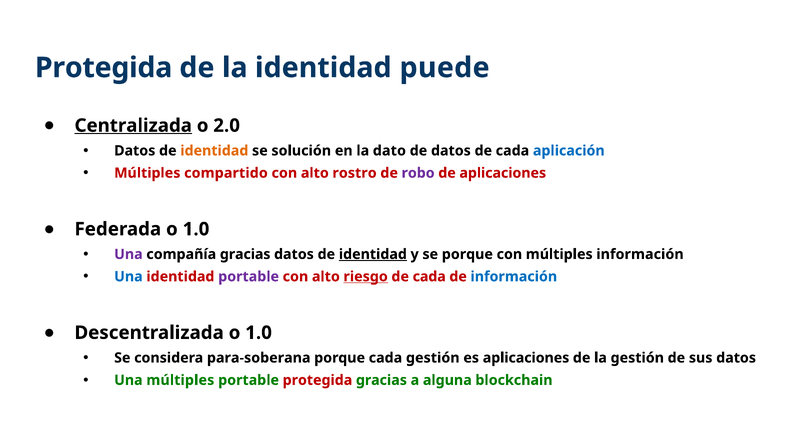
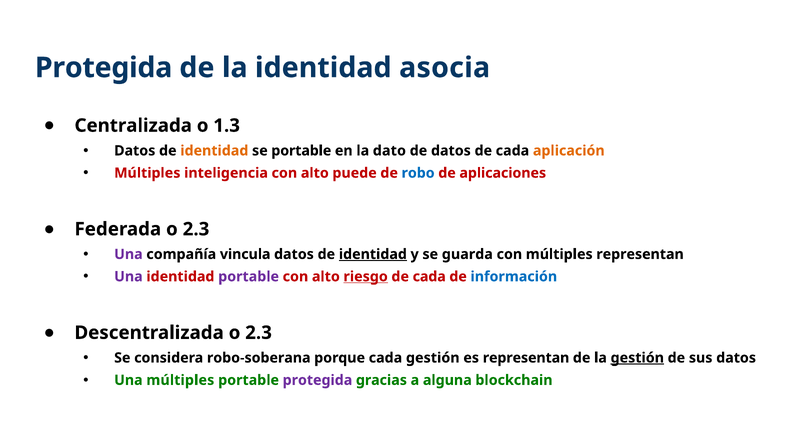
puede: puede -> asocia
Centralizada underline: present -> none
2.0: 2.0 -> 1.3
se solución: solución -> portable
aplicación colour: blue -> orange
compartido: compartido -> inteligencia
rostro: rostro -> puede
robo colour: purple -> blue
Federada o 1.0: 1.0 -> 2.3
compañía gracias: gracias -> vincula
se porque: porque -> guarda
múltiples información: información -> representan
Una at (128, 276) colour: blue -> purple
Descentralizada o 1.0: 1.0 -> 2.3
para-soberana: para-soberana -> robo-soberana
es aplicaciones: aplicaciones -> representan
gestión at (637, 357) underline: none -> present
protegida at (317, 380) colour: red -> purple
